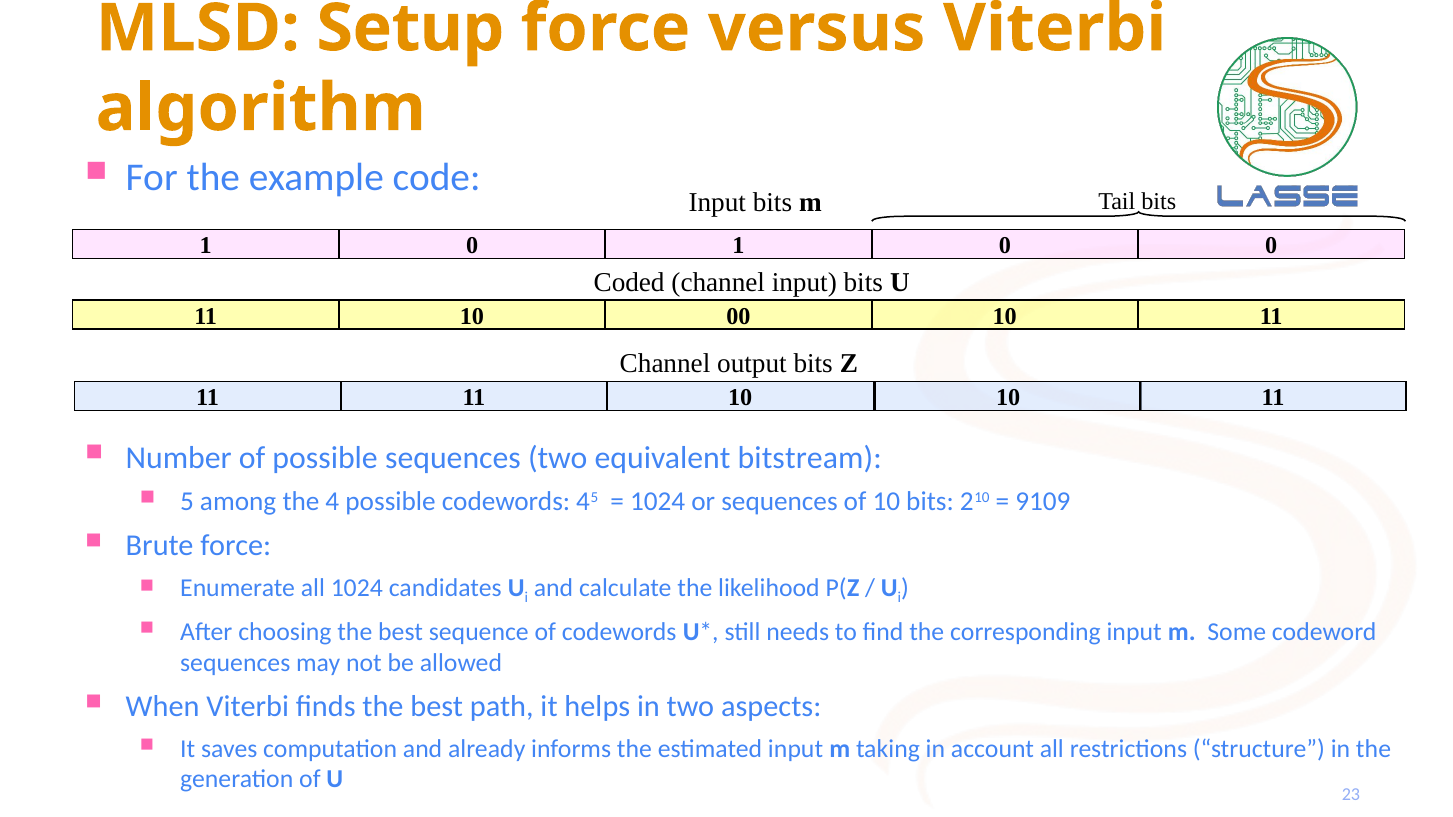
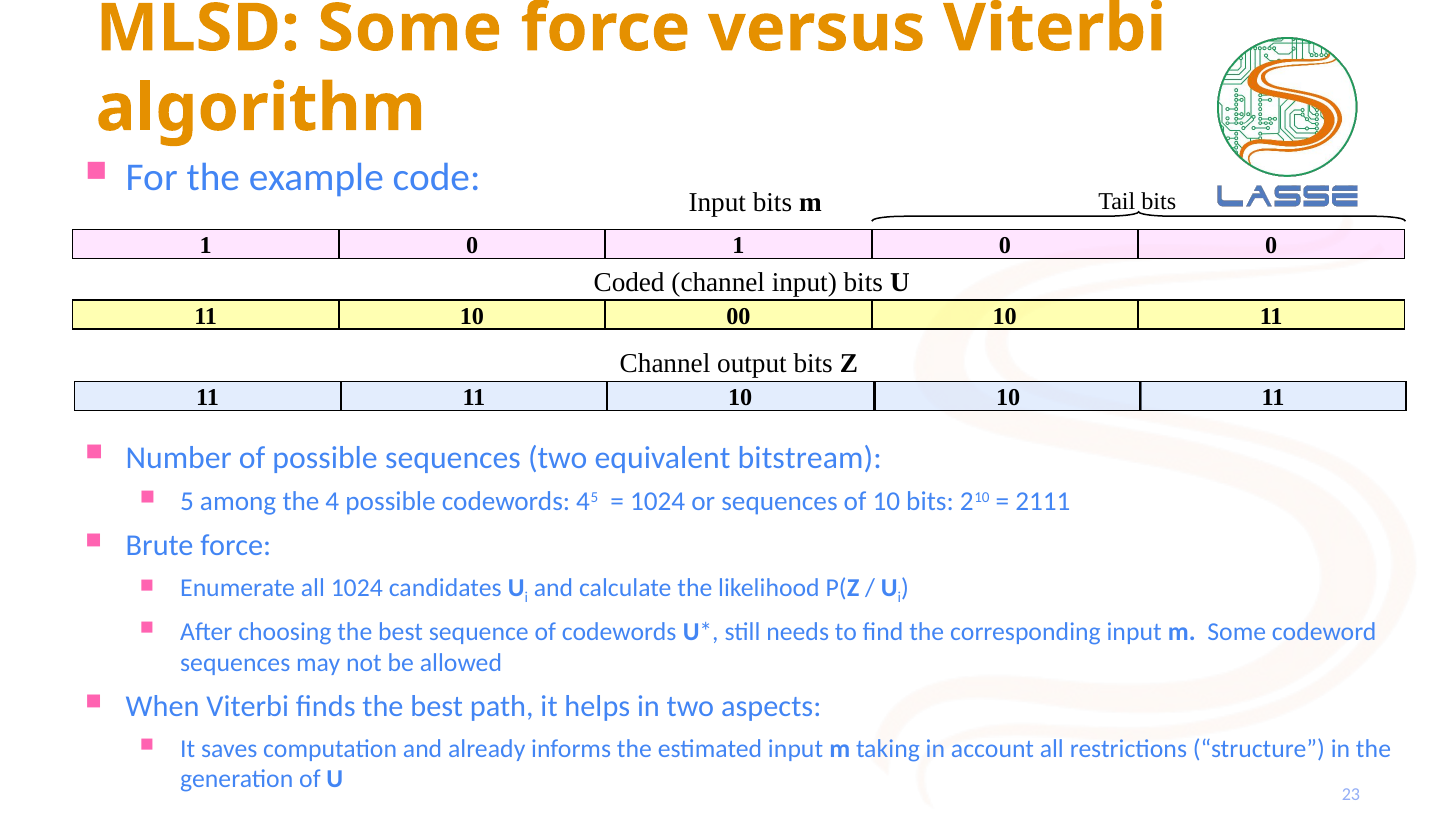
MLSD Setup: Setup -> Some
9109: 9109 -> 2111
